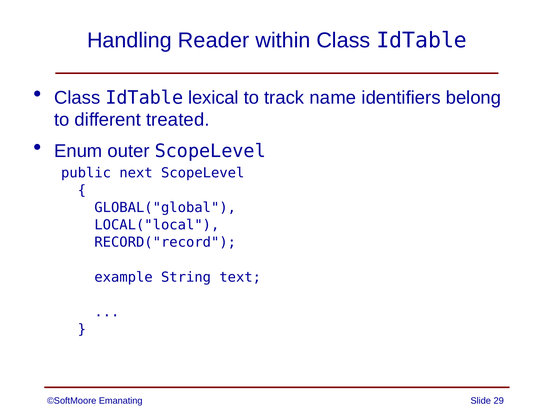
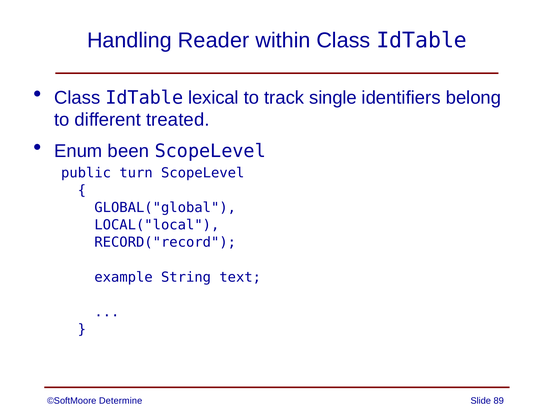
name: name -> single
outer: outer -> been
next: next -> turn
Emanating: Emanating -> Determine
29: 29 -> 89
